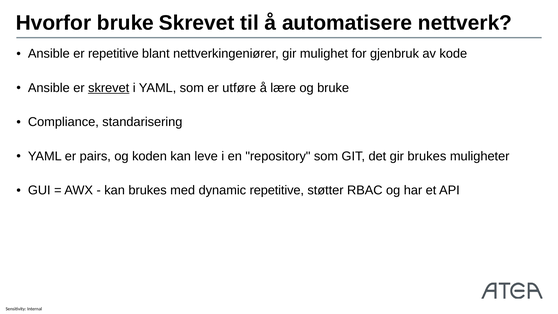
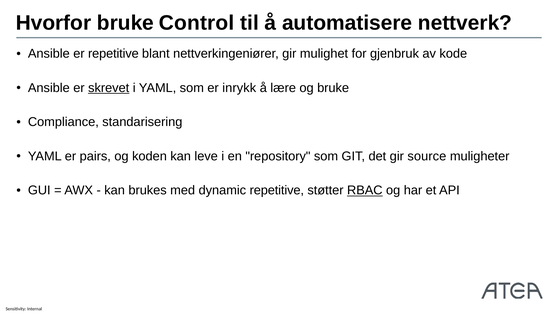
bruke Skrevet: Skrevet -> Control
utføre: utføre -> inrykk
gir brukes: brukes -> source
RBAC underline: none -> present
